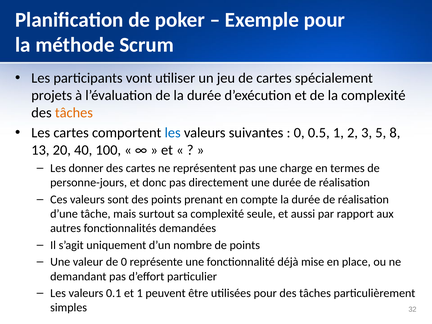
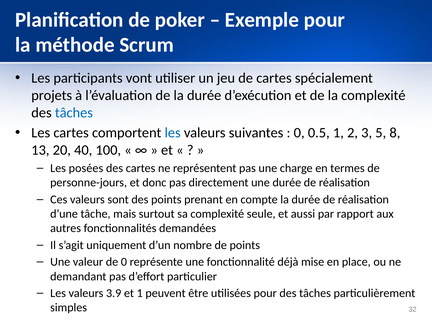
tâches at (74, 113) colour: orange -> blue
donner: donner -> posées
0.1: 0.1 -> 3.9
